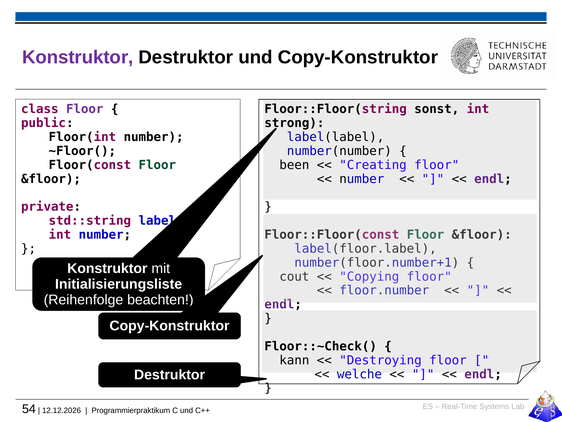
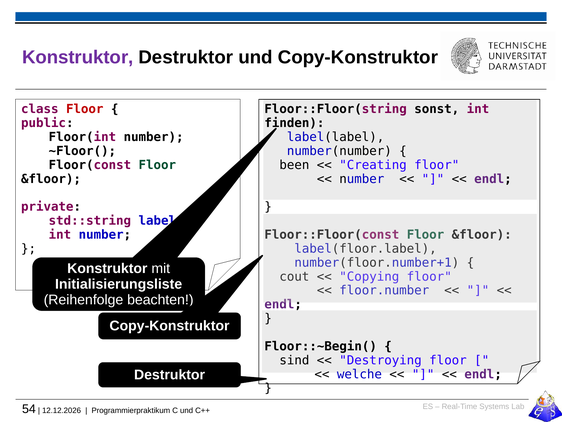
Floor at (85, 109) colour: purple -> red
strong: strong -> finden
Floor::~Check(: Floor::~Check( -> Floor::~Begin(
kann: kann -> sind
